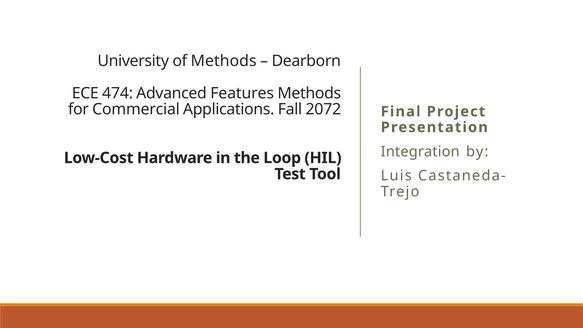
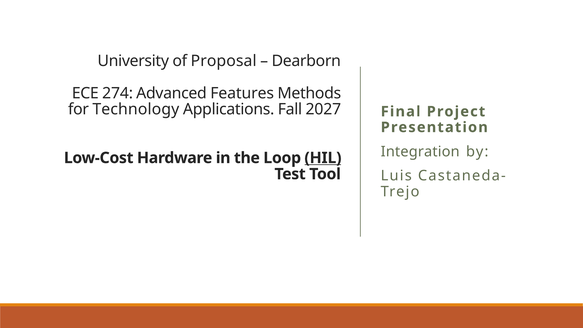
of Methods: Methods -> Proposal
474: 474 -> 274
Commercial: Commercial -> Technology
2072: 2072 -> 2027
HIL underline: none -> present
